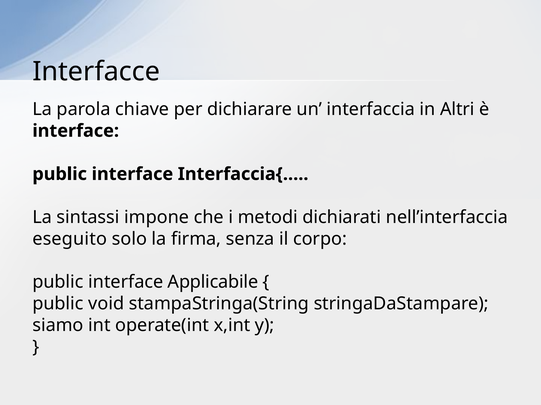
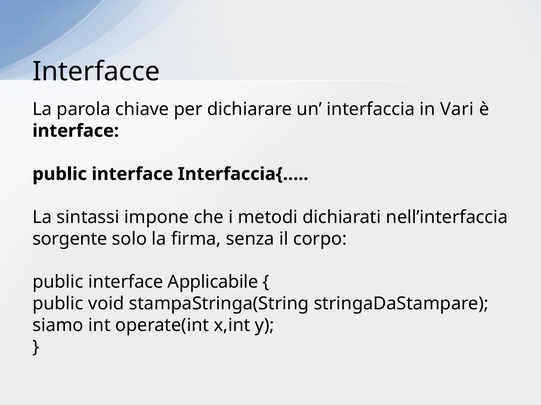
Altri: Altri -> Vari
eseguito: eseguito -> sorgente
